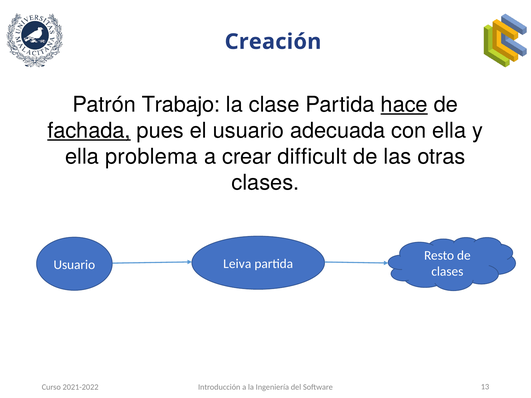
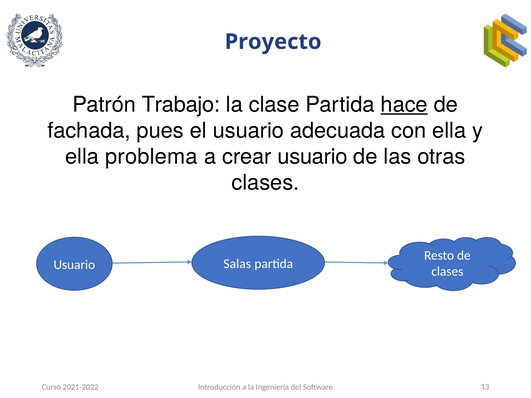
Creación: Creación -> Proyecto
fachada underline: present -> none
crear difficult: difficult -> usuario
Leiva: Leiva -> Salas
